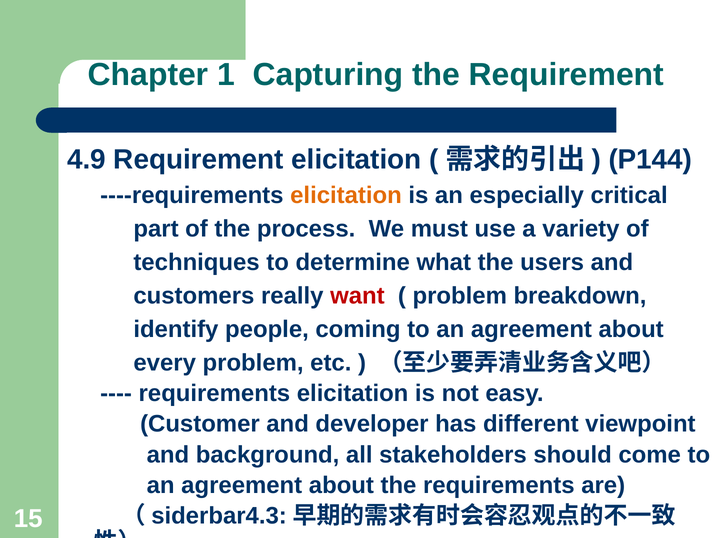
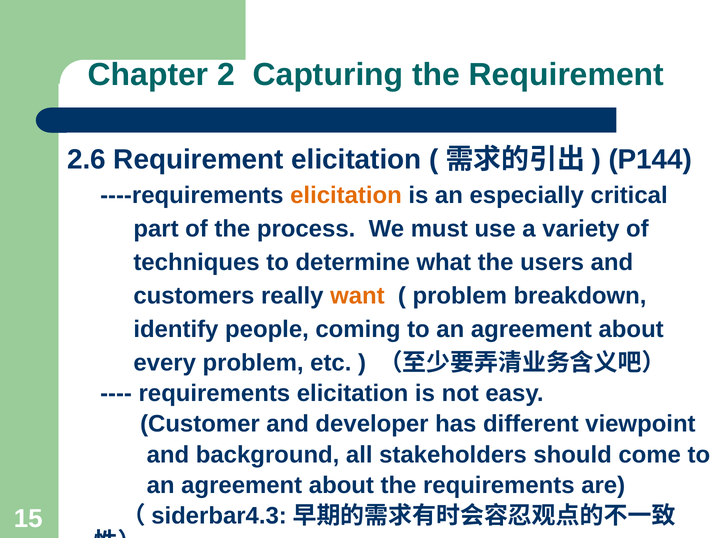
1: 1 -> 2
4.9: 4.9 -> 2.6
want colour: red -> orange
